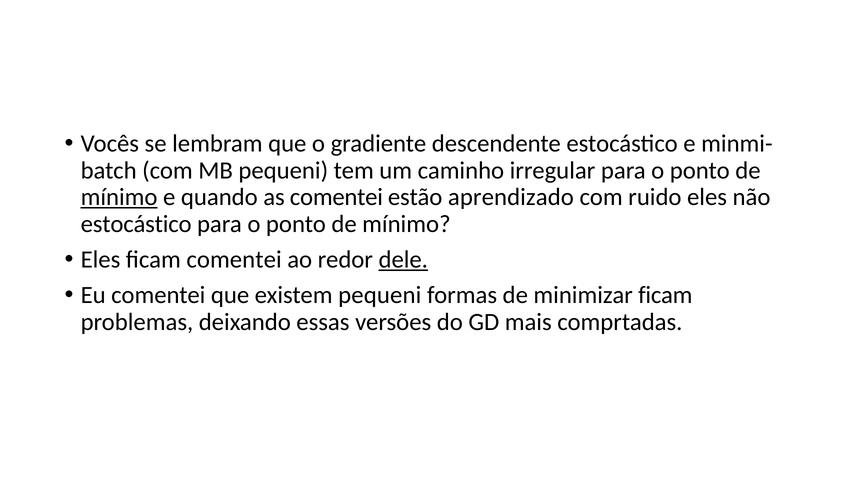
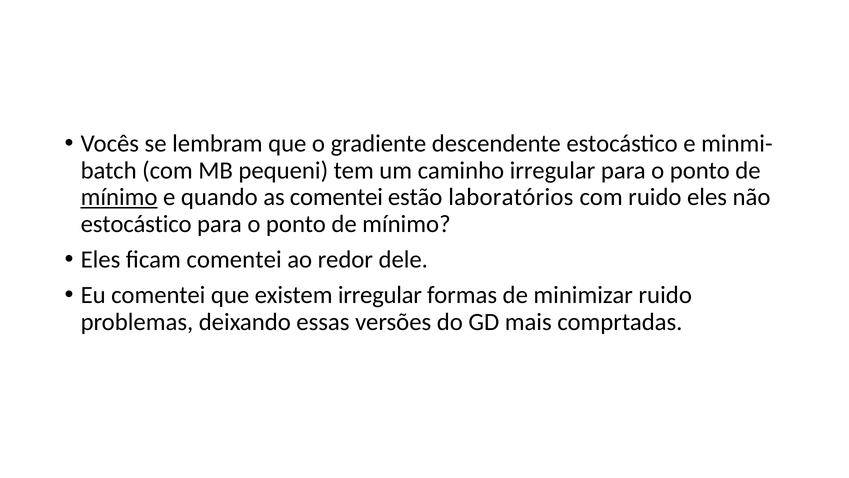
aprendizado: aprendizado -> laboratórios
dele underline: present -> none
existem pequeni: pequeni -> irregular
minimizar ficam: ficam -> ruido
